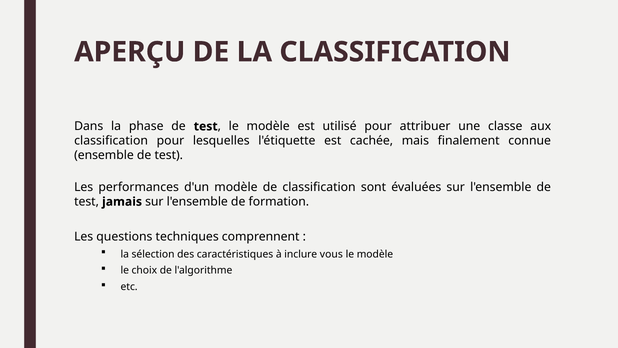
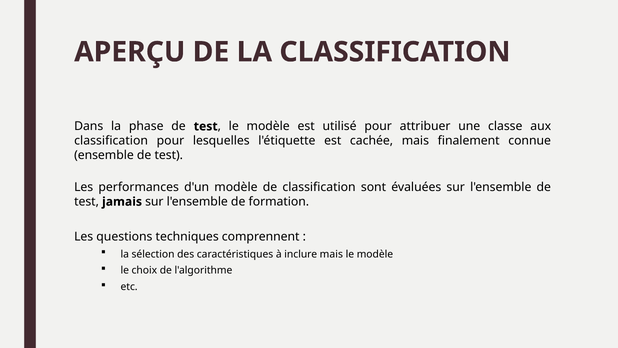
inclure vous: vous -> mais
